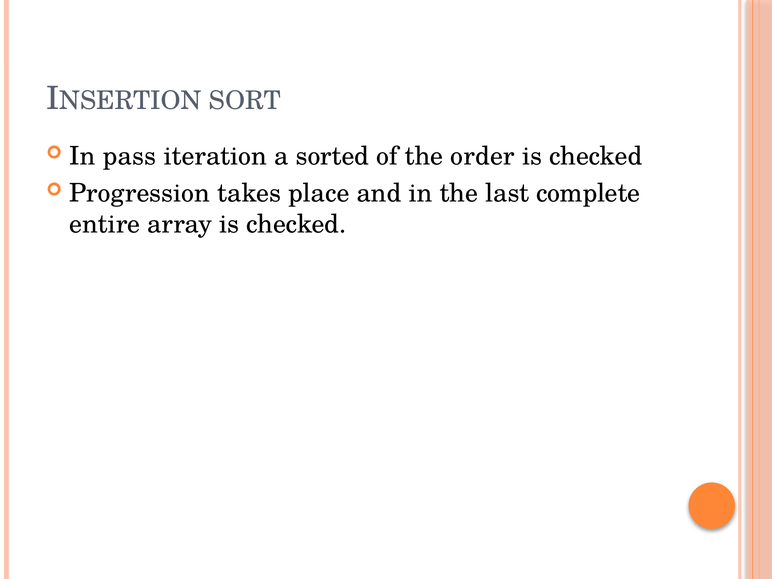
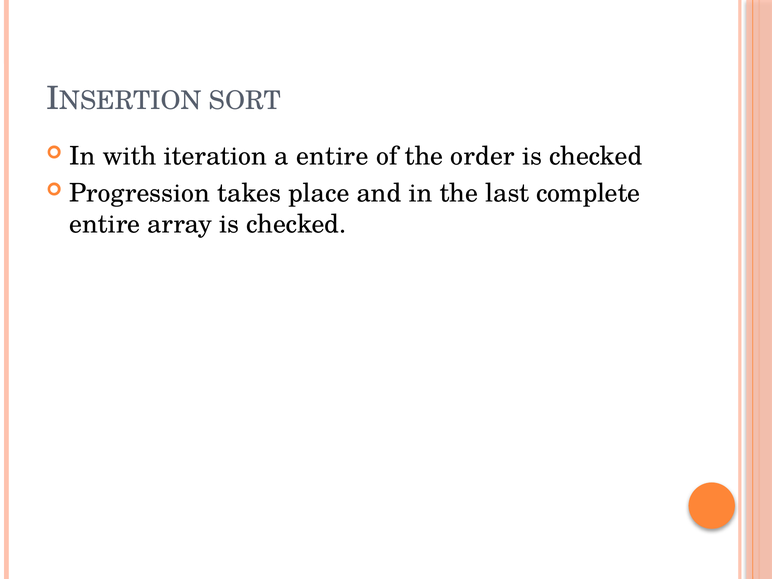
pass: pass -> with
a sorted: sorted -> entire
